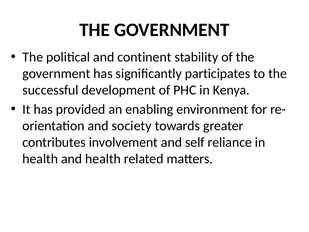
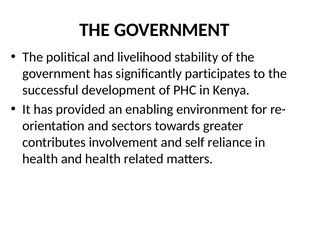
continent: continent -> livelihood
society: society -> sectors
